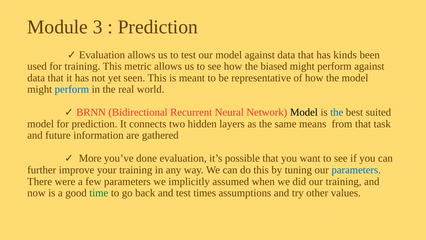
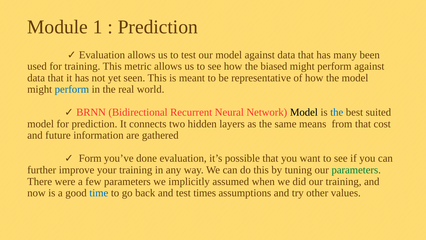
3: 3 -> 1
kinds: kinds -> many
task: task -> cost
More: More -> Form
parameters at (356, 170) colour: blue -> green
time colour: green -> blue
